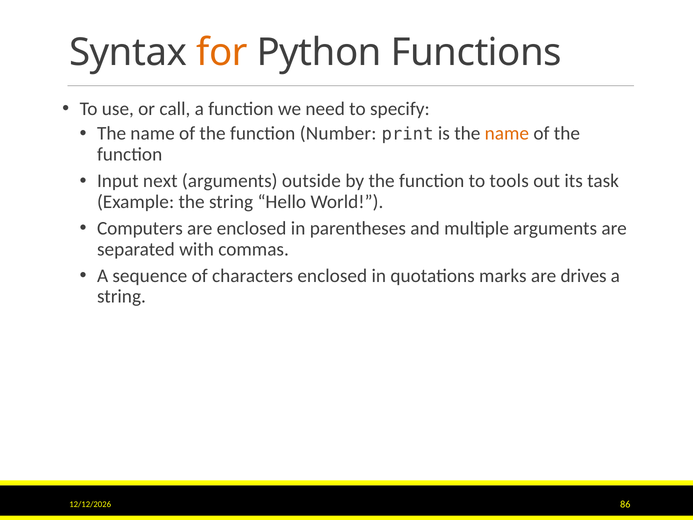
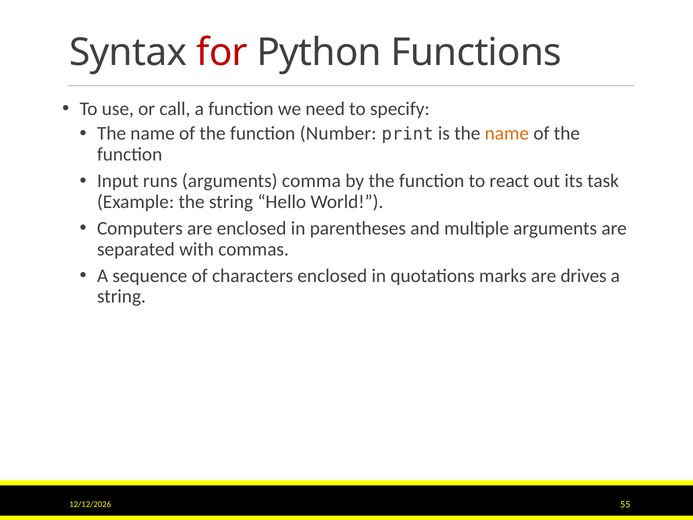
for colour: orange -> red
next: next -> runs
outside: outside -> comma
tools: tools -> react
86: 86 -> 55
